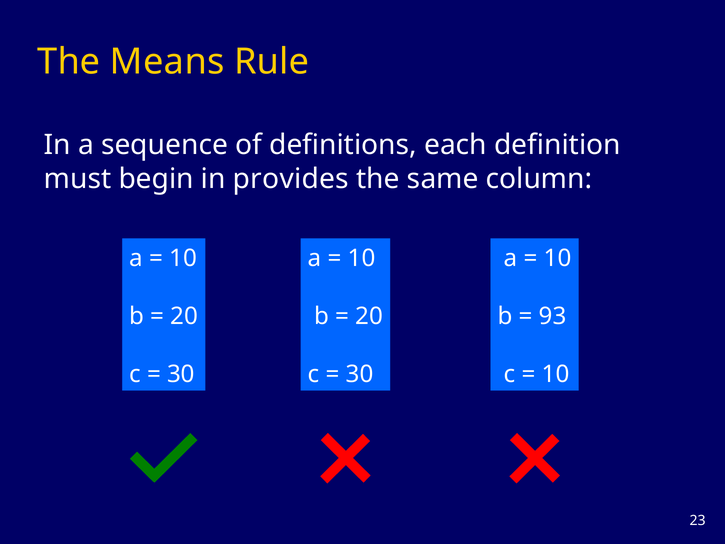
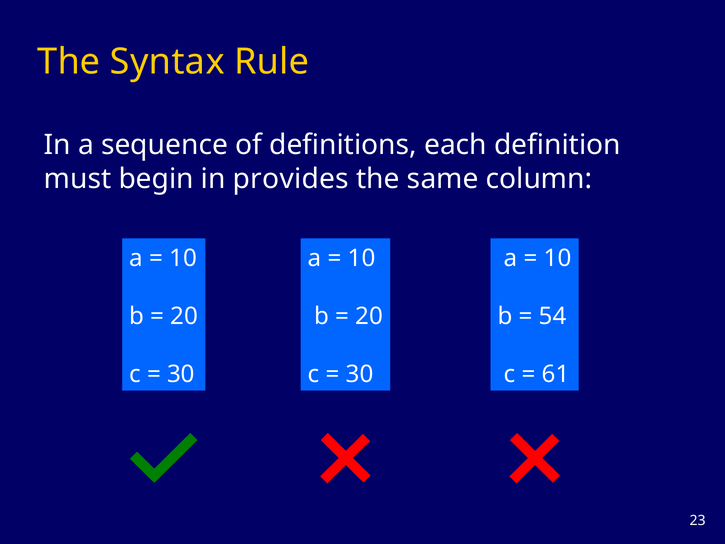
Means: Means -> Syntax
93: 93 -> 54
10 at (556, 374): 10 -> 61
